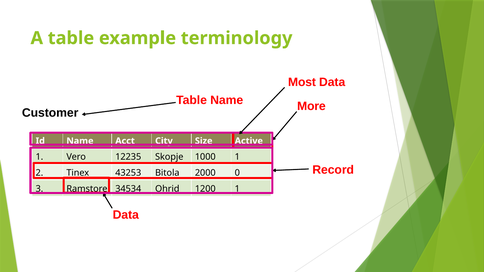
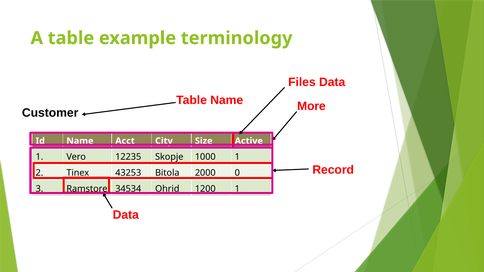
Most: Most -> Files
